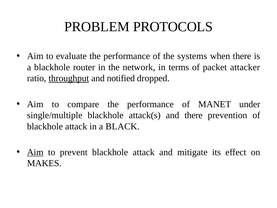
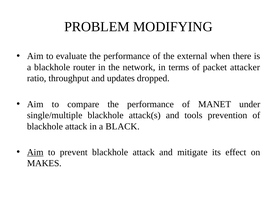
PROTOCOLS: PROTOCOLS -> MODIFYING
systems: systems -> external
throughput underline: present -> none
notified: notified -> updates
and there: there -> tools
